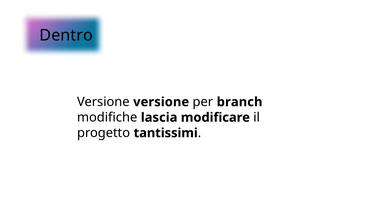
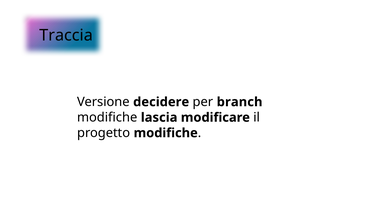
Dentro: Dentro -> Traccia
Versione versione: versione -> decidere
progetto tantissimi: tantissimi -> modifiche
